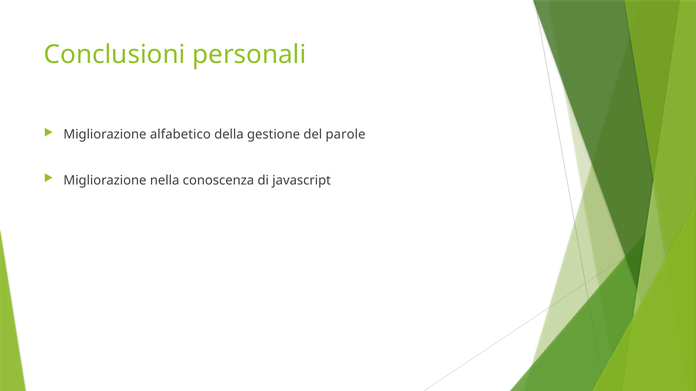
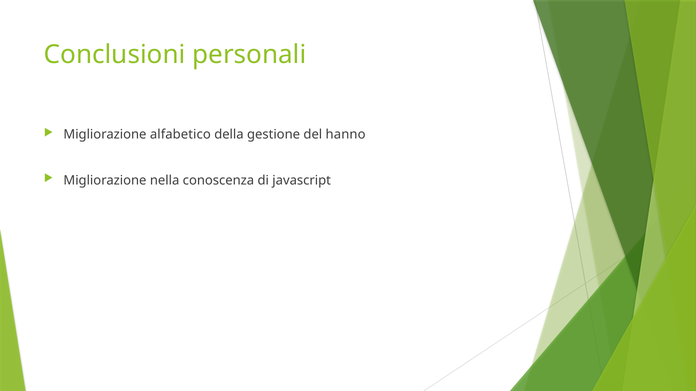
parole: parole -> hanno
